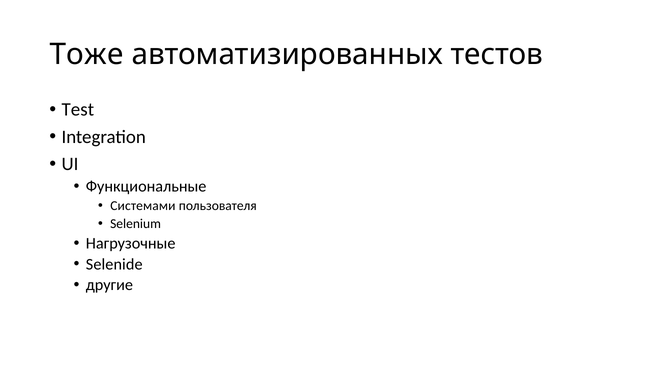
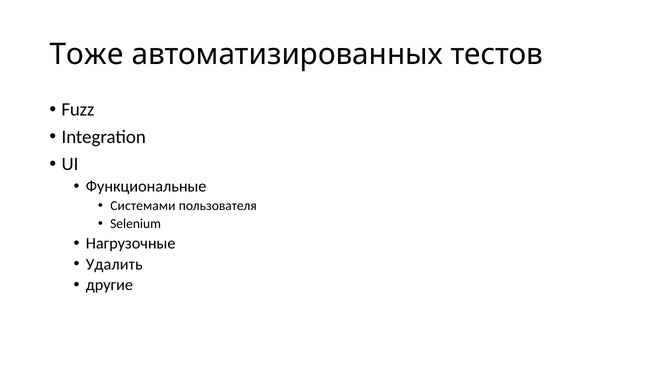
Test: Test -> Fuzz
Selenide: Selenide -> Удалить
